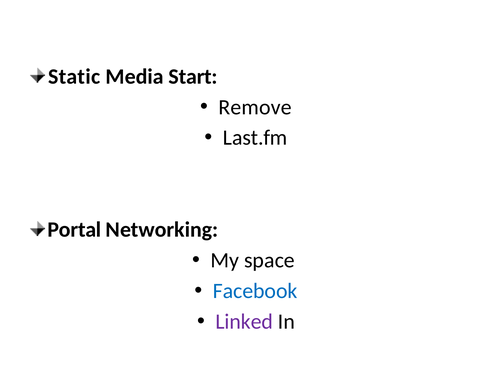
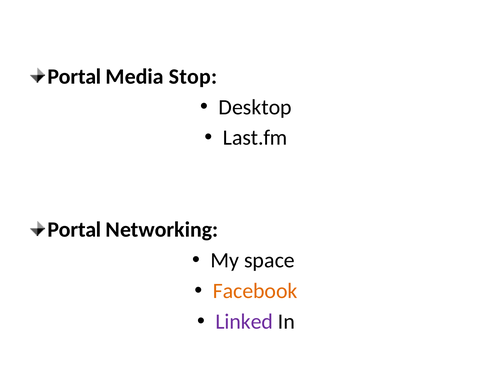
Static at (74, 76): Static -> Portal
Start: Start -> Stop
Remove: Remove -> Desktop
Facebook colour: blue -> orange
